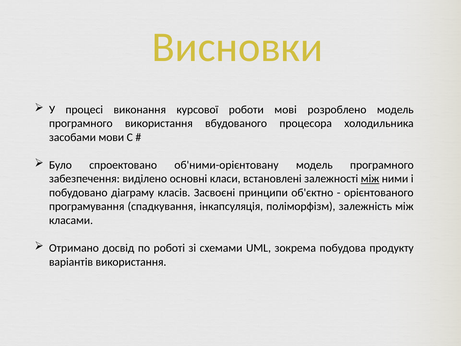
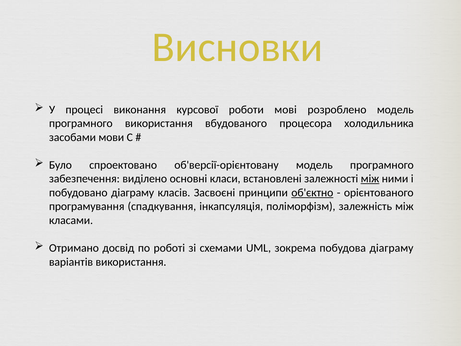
об'ними-орієнтовану: об'ними-орієнтовану -> об'версії-орієнтовану
об'єктно underline: none -> present
побудова продукту: продукту -> діаграму
